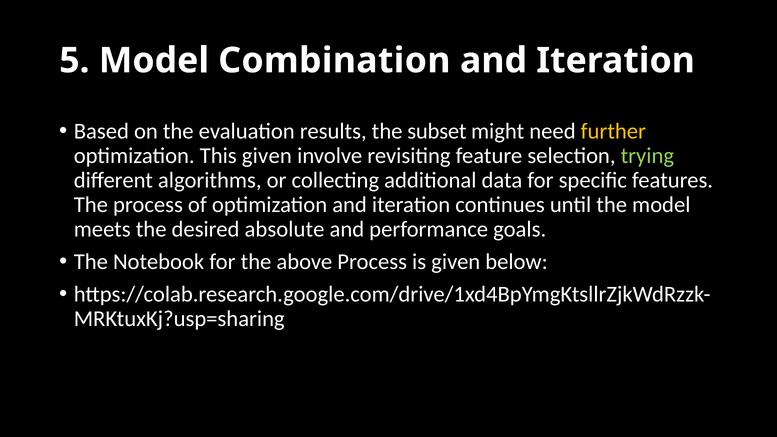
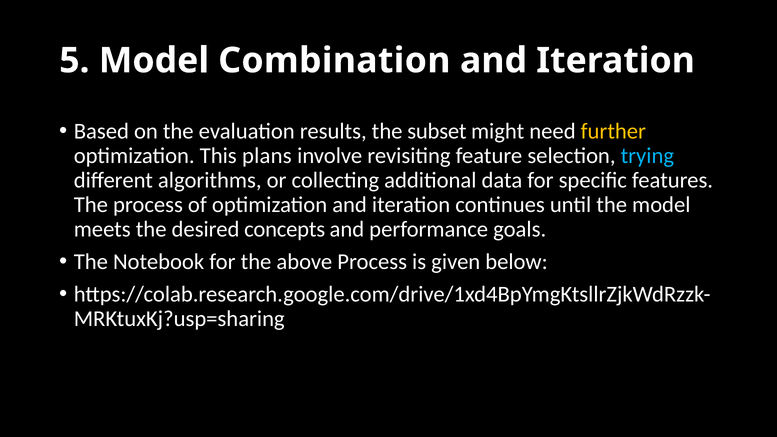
This given: given -> plans
trying colour: light green -> light blue
absolute: absolute -> concepts
